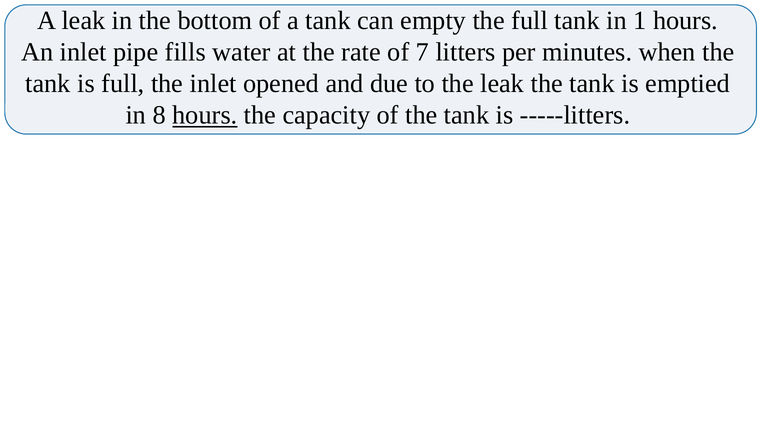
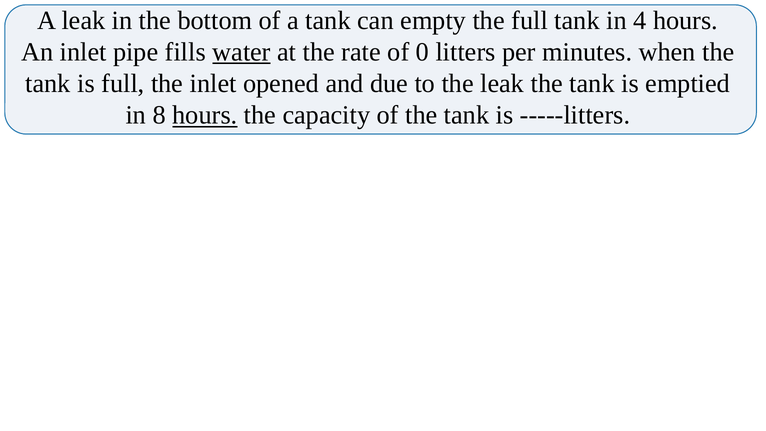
1: 1 -> 4
water underline: none -> present
7: 7 -> 0
